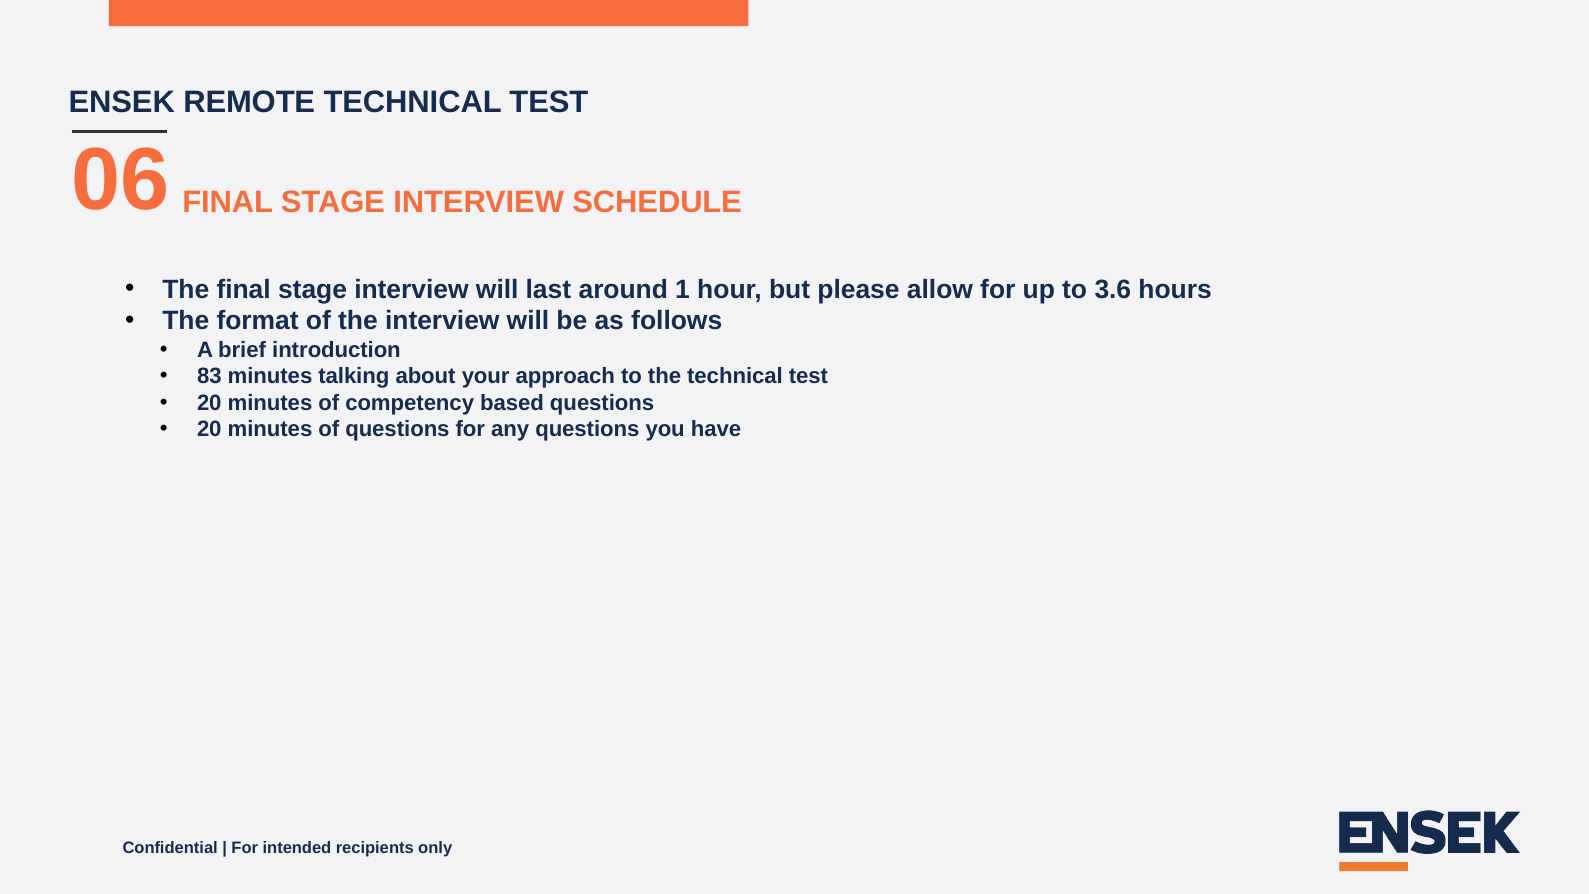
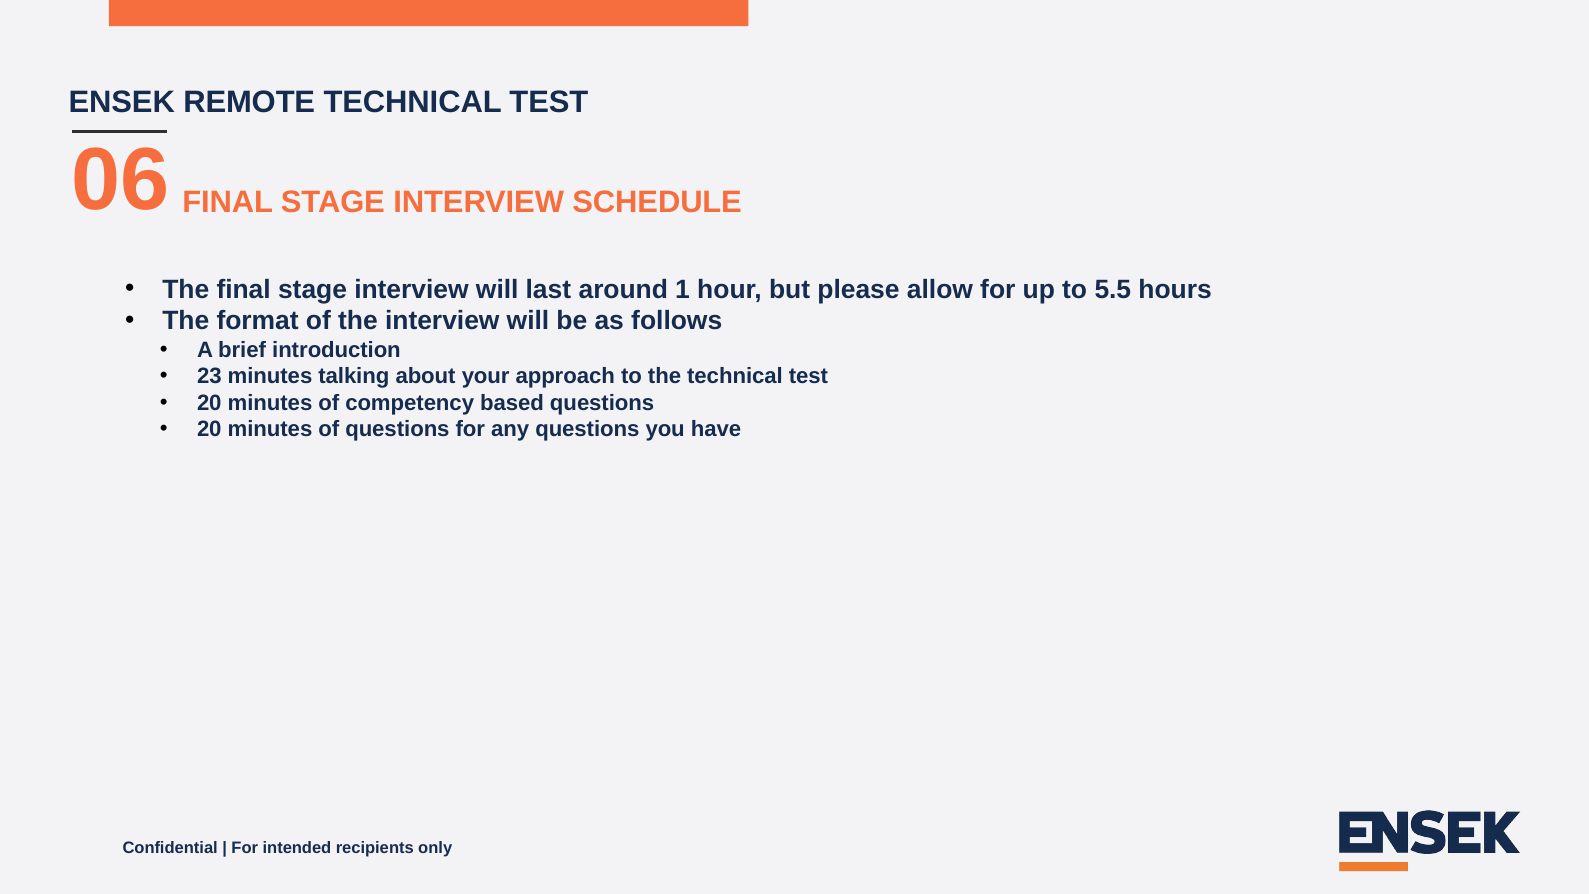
3.6: 3.6 -> 5.5
83: 83 -> 23
